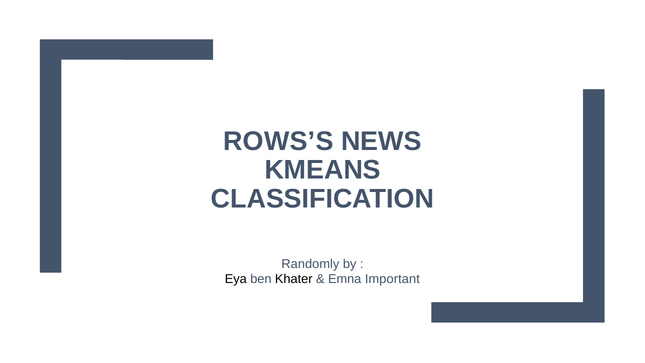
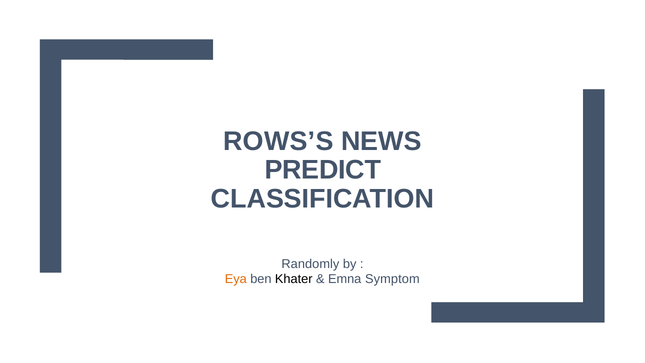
KMEANS: KMEANS -> PREDICT
Eya colour: black -> orange
Important: Important -> Symptom
